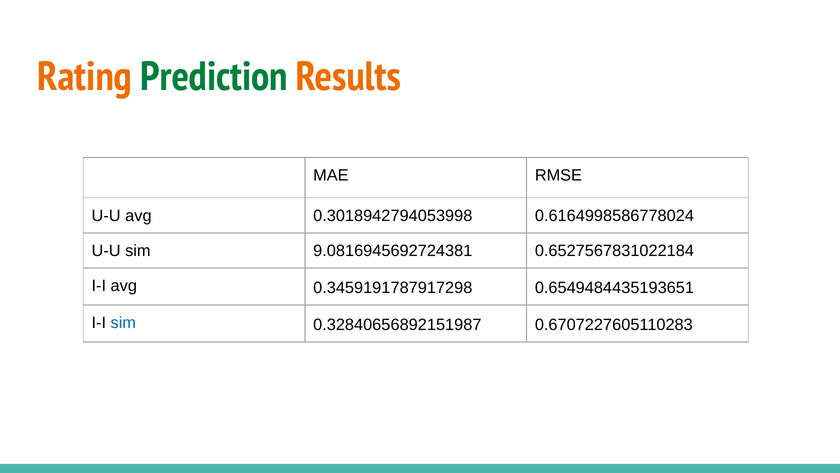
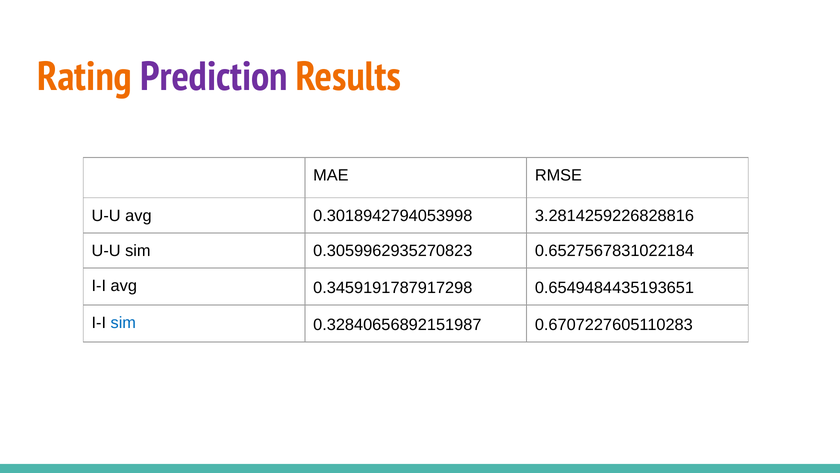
Prediction colour: green -> purple
0.6164998586778024: 0.6164998586778024 -> 3.2814259226828816
9.0816945692724381: 9.0816945692724381 -> 0.3059962935270823
